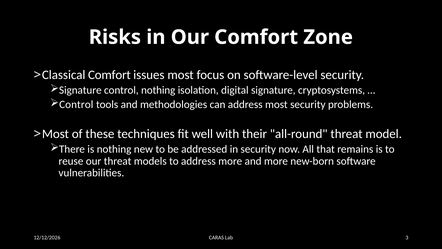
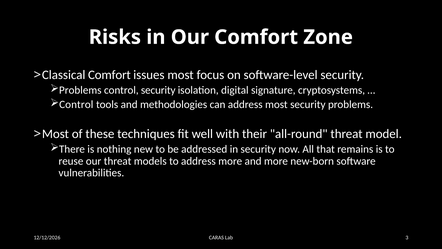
Signature at (80, 90): Signature -> Problems
control nothing: nothing -> security
